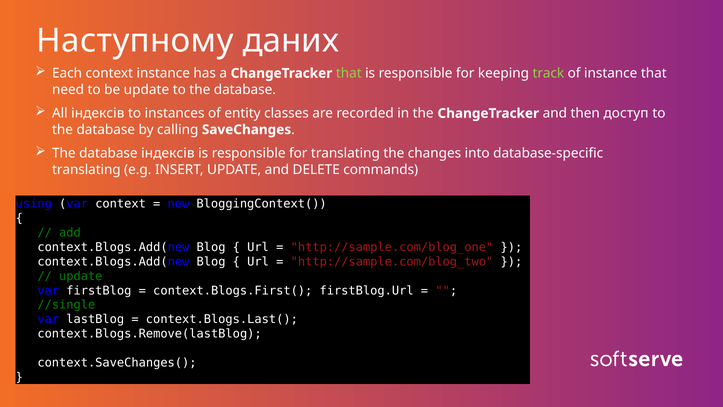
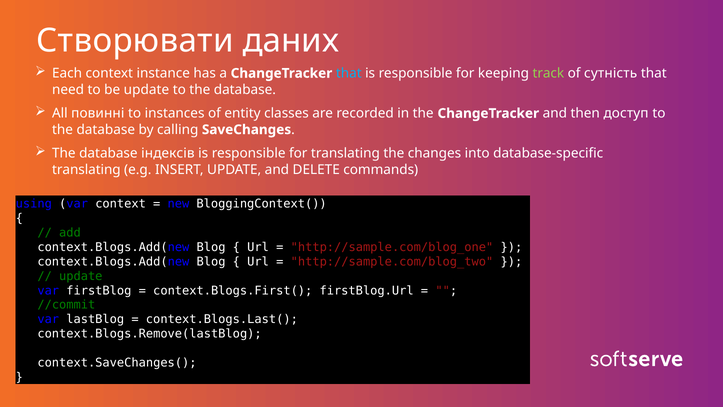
Наступному: Наступному -> Створювати
that at (349, 73) colour: light green -> light blue
of instance: instance -> сутність
All індексів: індексів -> повинні
//single: //single -> //commit
